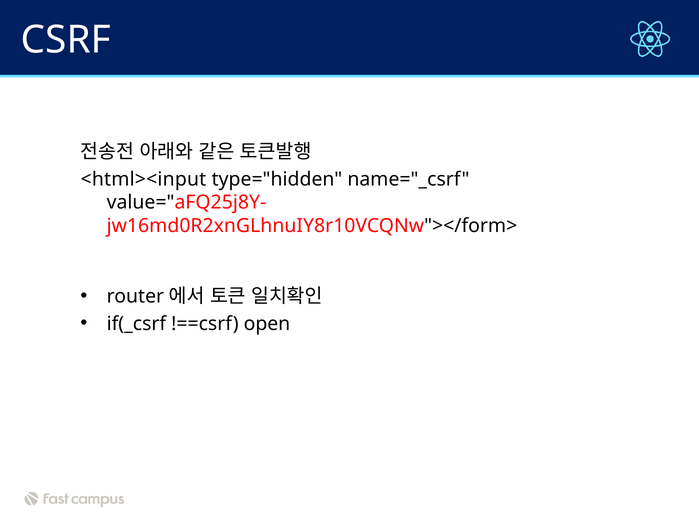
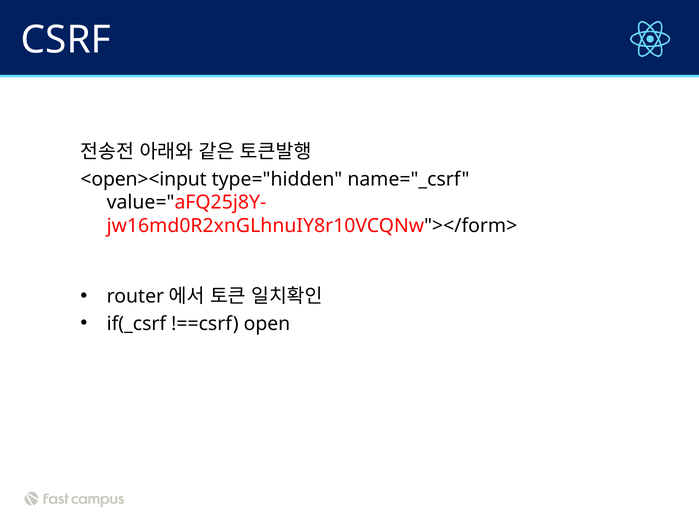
<html><input: <html><input -> <open><input
